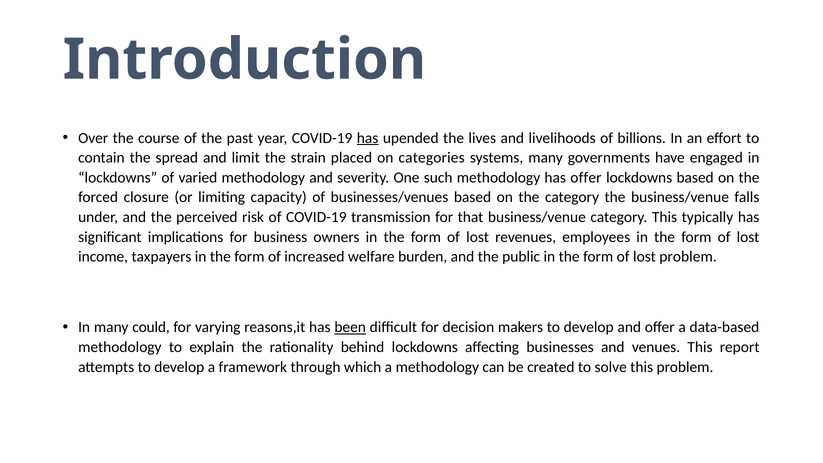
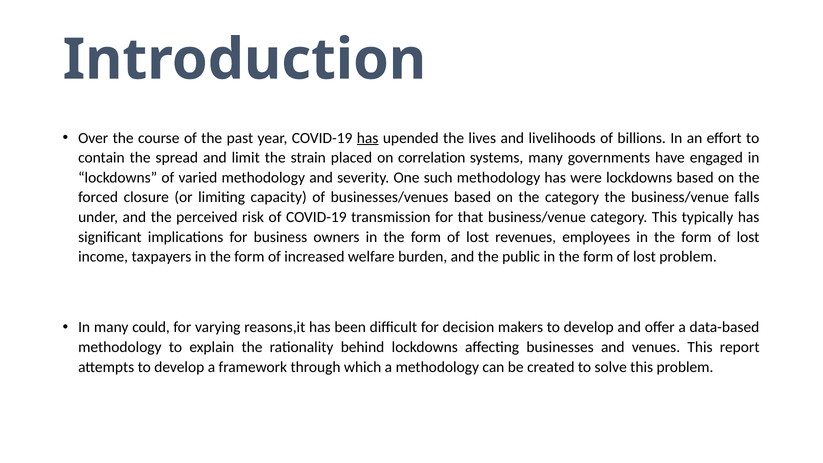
categories: categories -> correlation
has offer: offer -> were
been underline: present -> none
